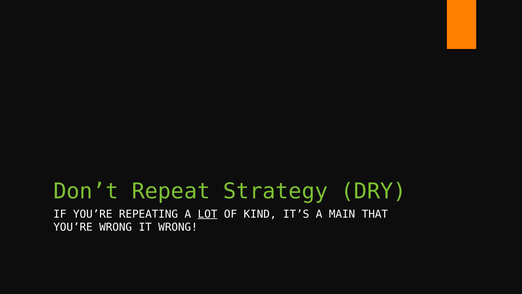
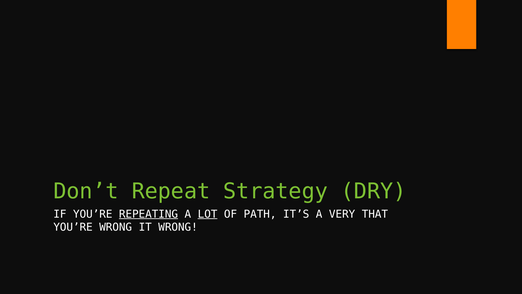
REPEATING underline: none -> present
KIND: KIND -> PATH
MAIN: MAIN -> VERY
